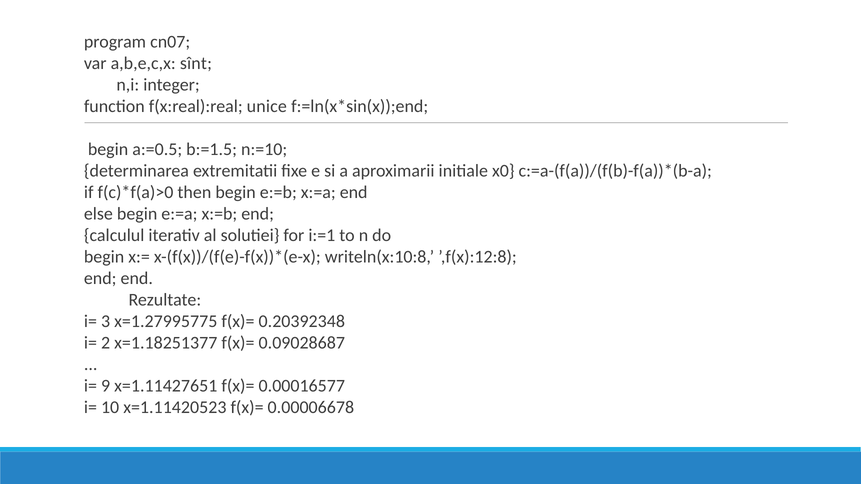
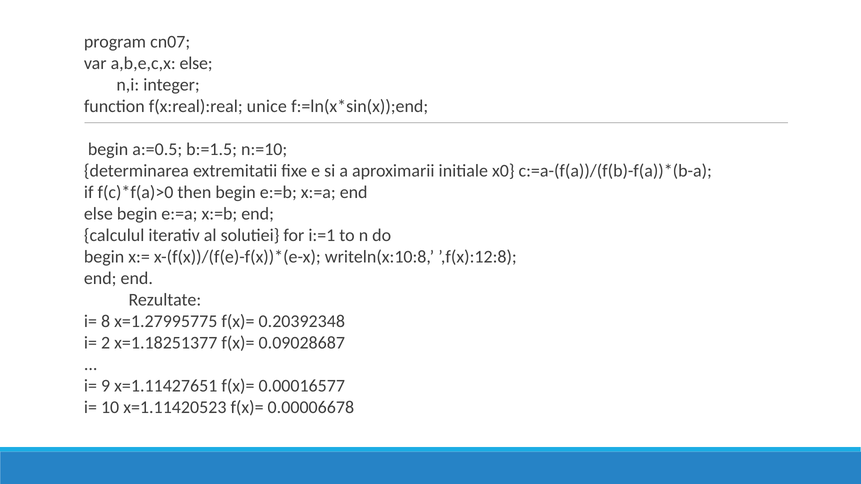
a,b,e,c,x sînt: sînt -> else
3: 3 -> 8
